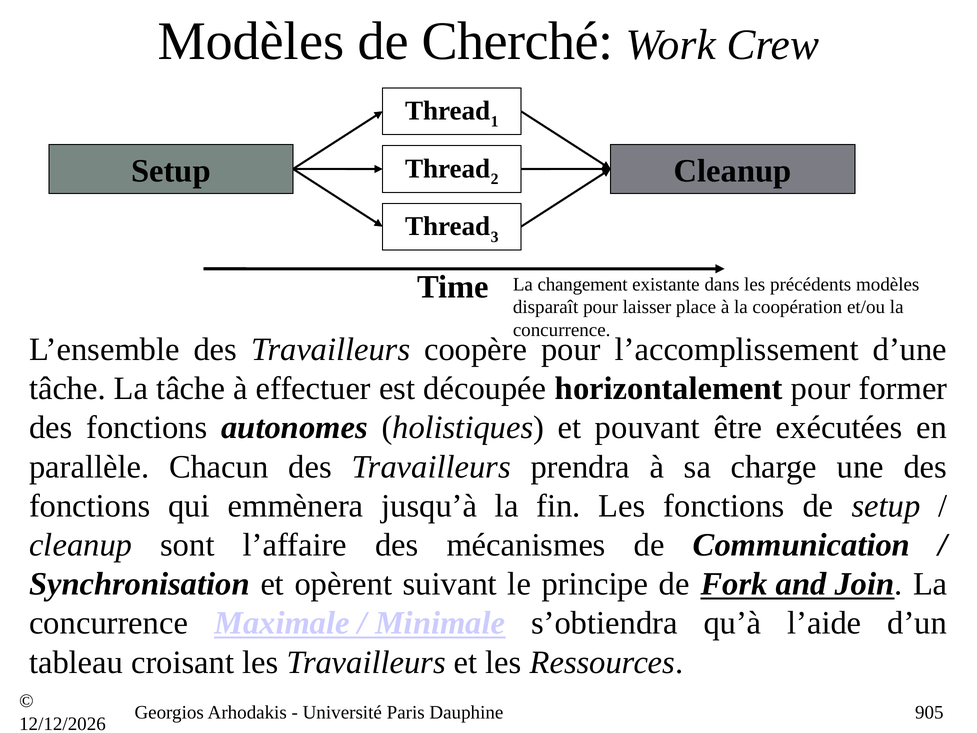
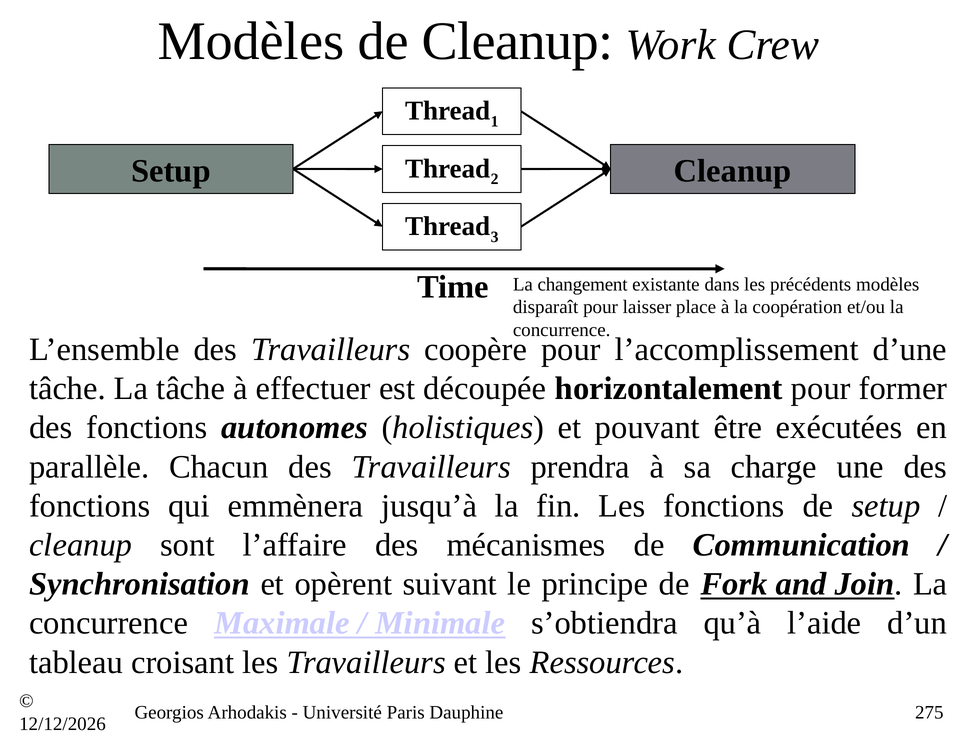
de Cherché: Cherché -> Cleanup
905: 905 -> 275
